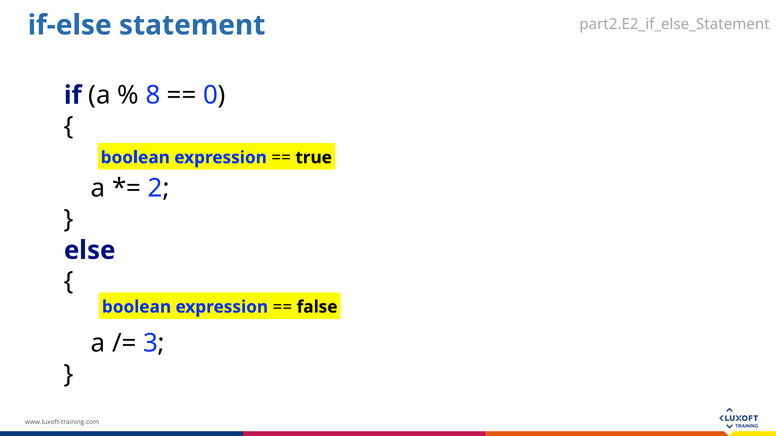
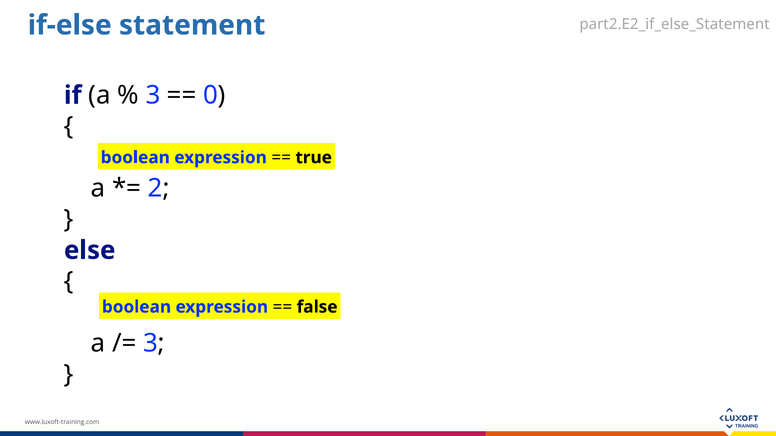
8 at (153, 95): 8 -> 3
